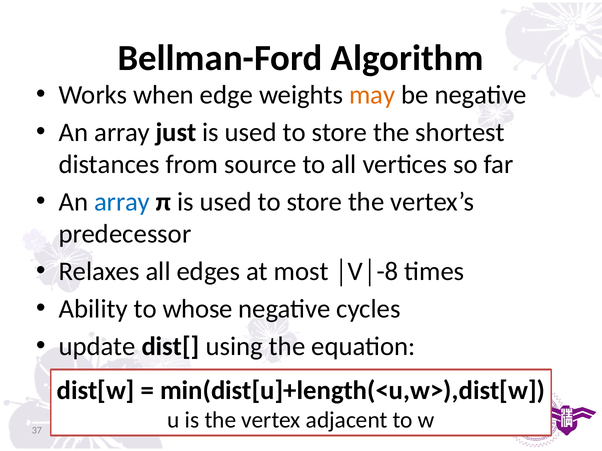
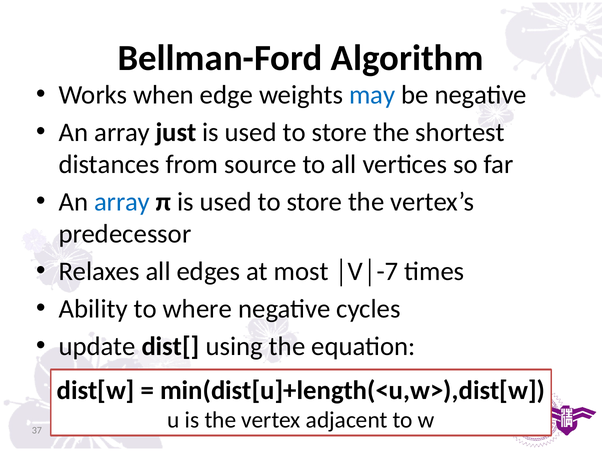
may colour: orange -> blue
│V│-8: │V│-8 -> │V│-7
whose: whose -> where
